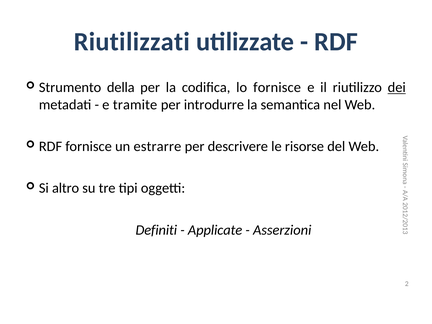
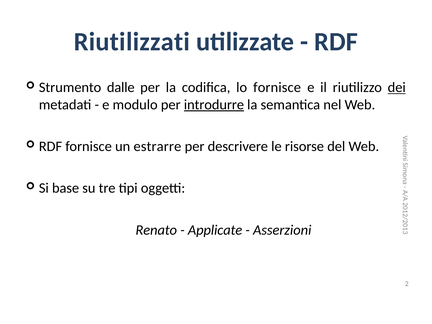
della: della -> dalle
tramite: tramite -> modulo
introdurre underline: none -> present
altro: altro -> base
Definiti: Definiti -> Renato
